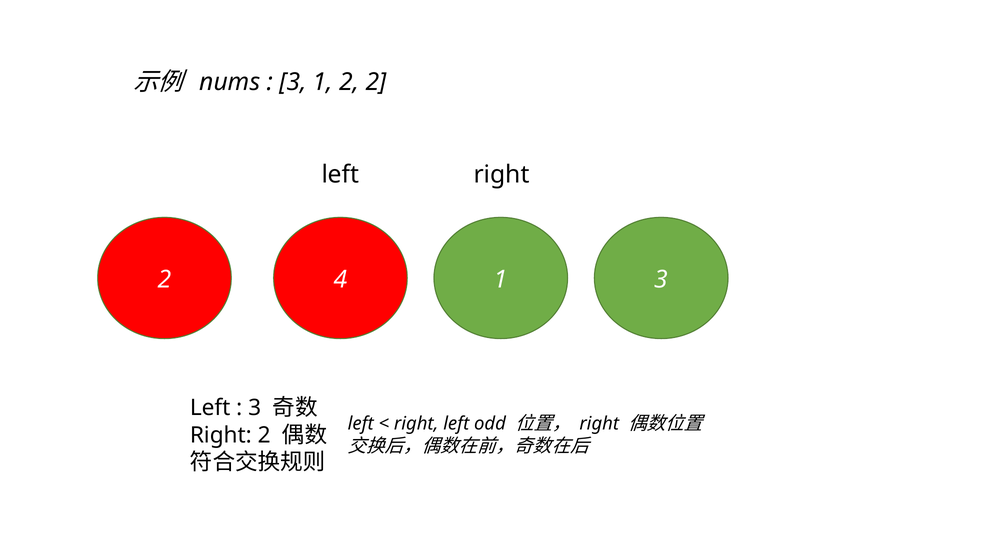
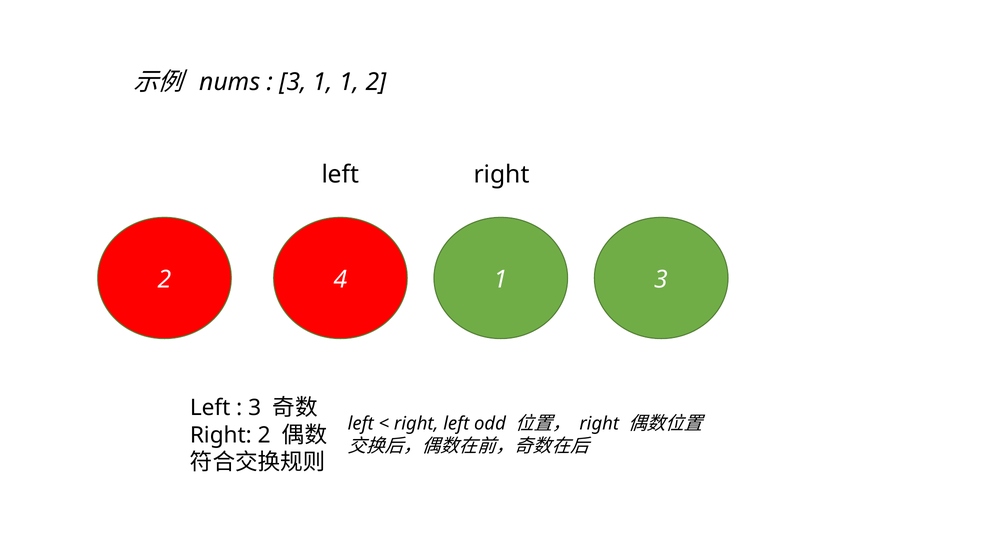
1 2: 2 -> 1
